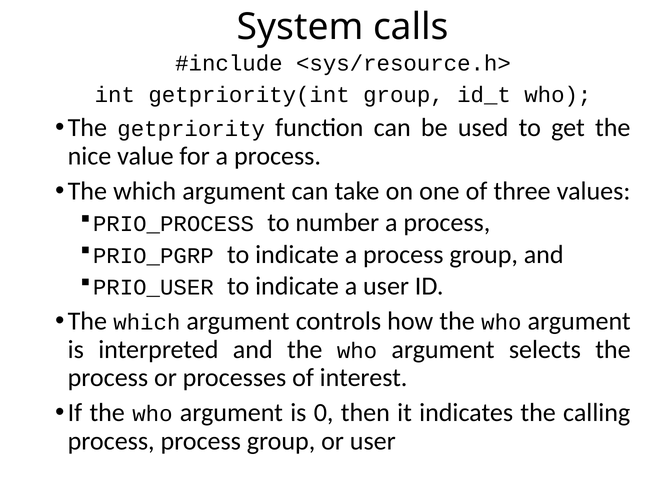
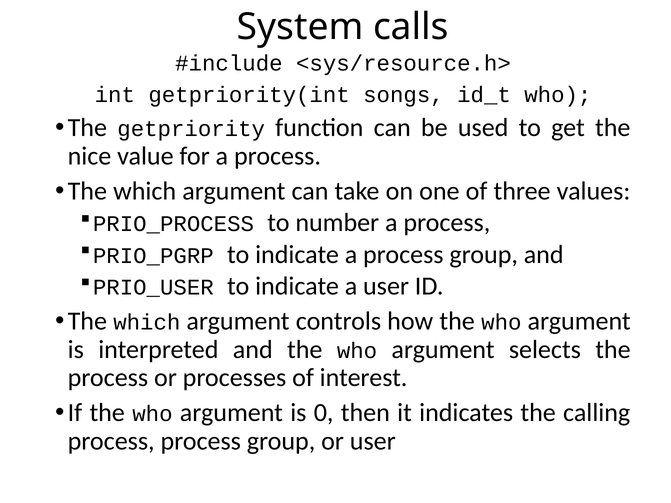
getpriority(int group: group -> songs
